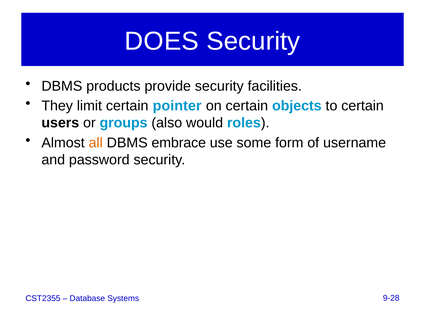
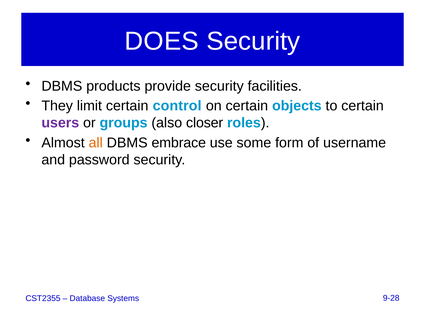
pointer: pointer -> control
users colour: black -> purple
would: would -> closer
